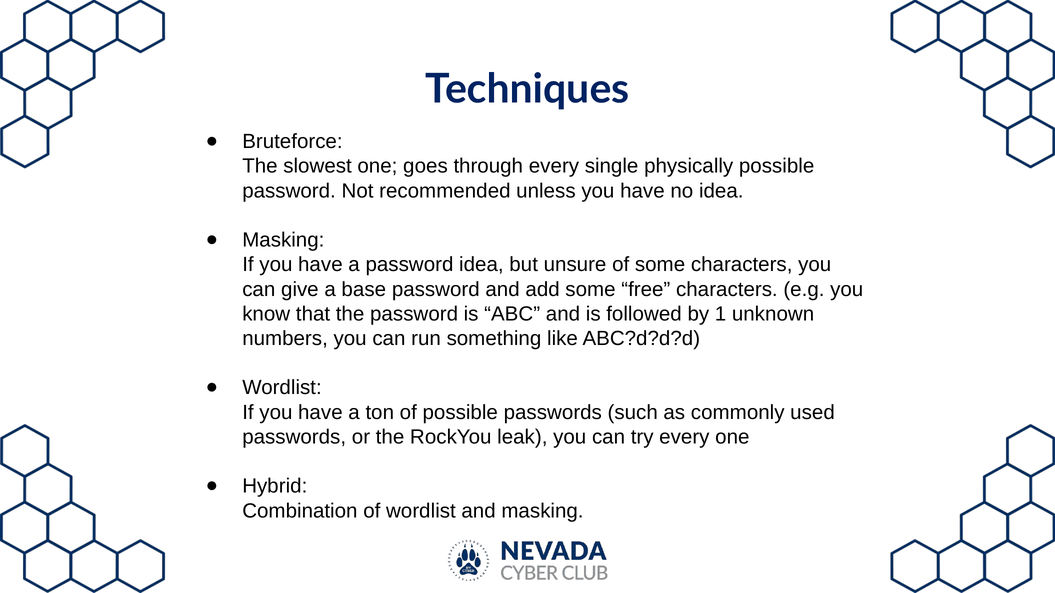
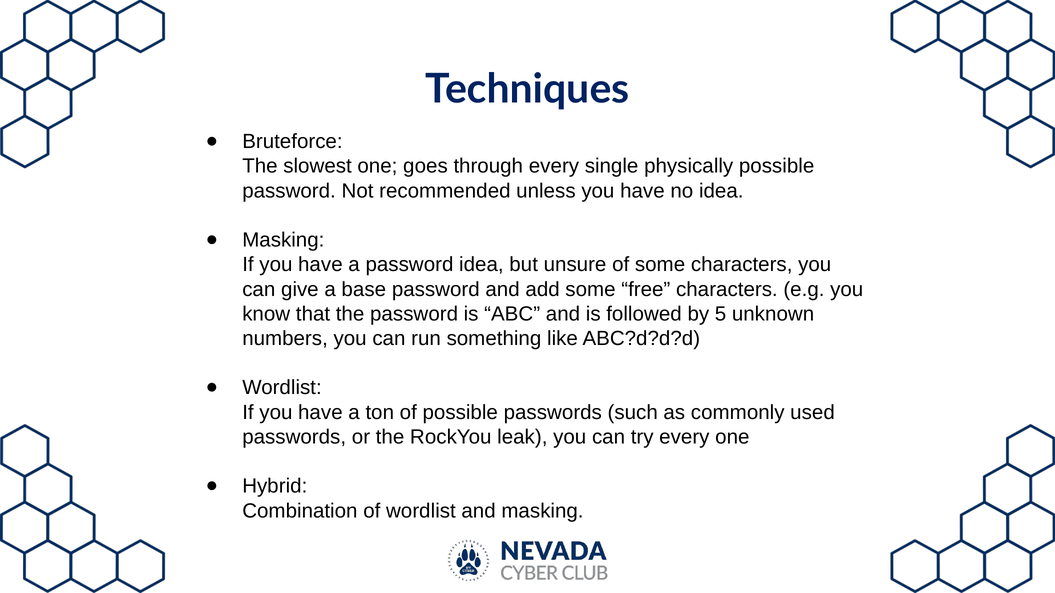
1: 1 -> 5
